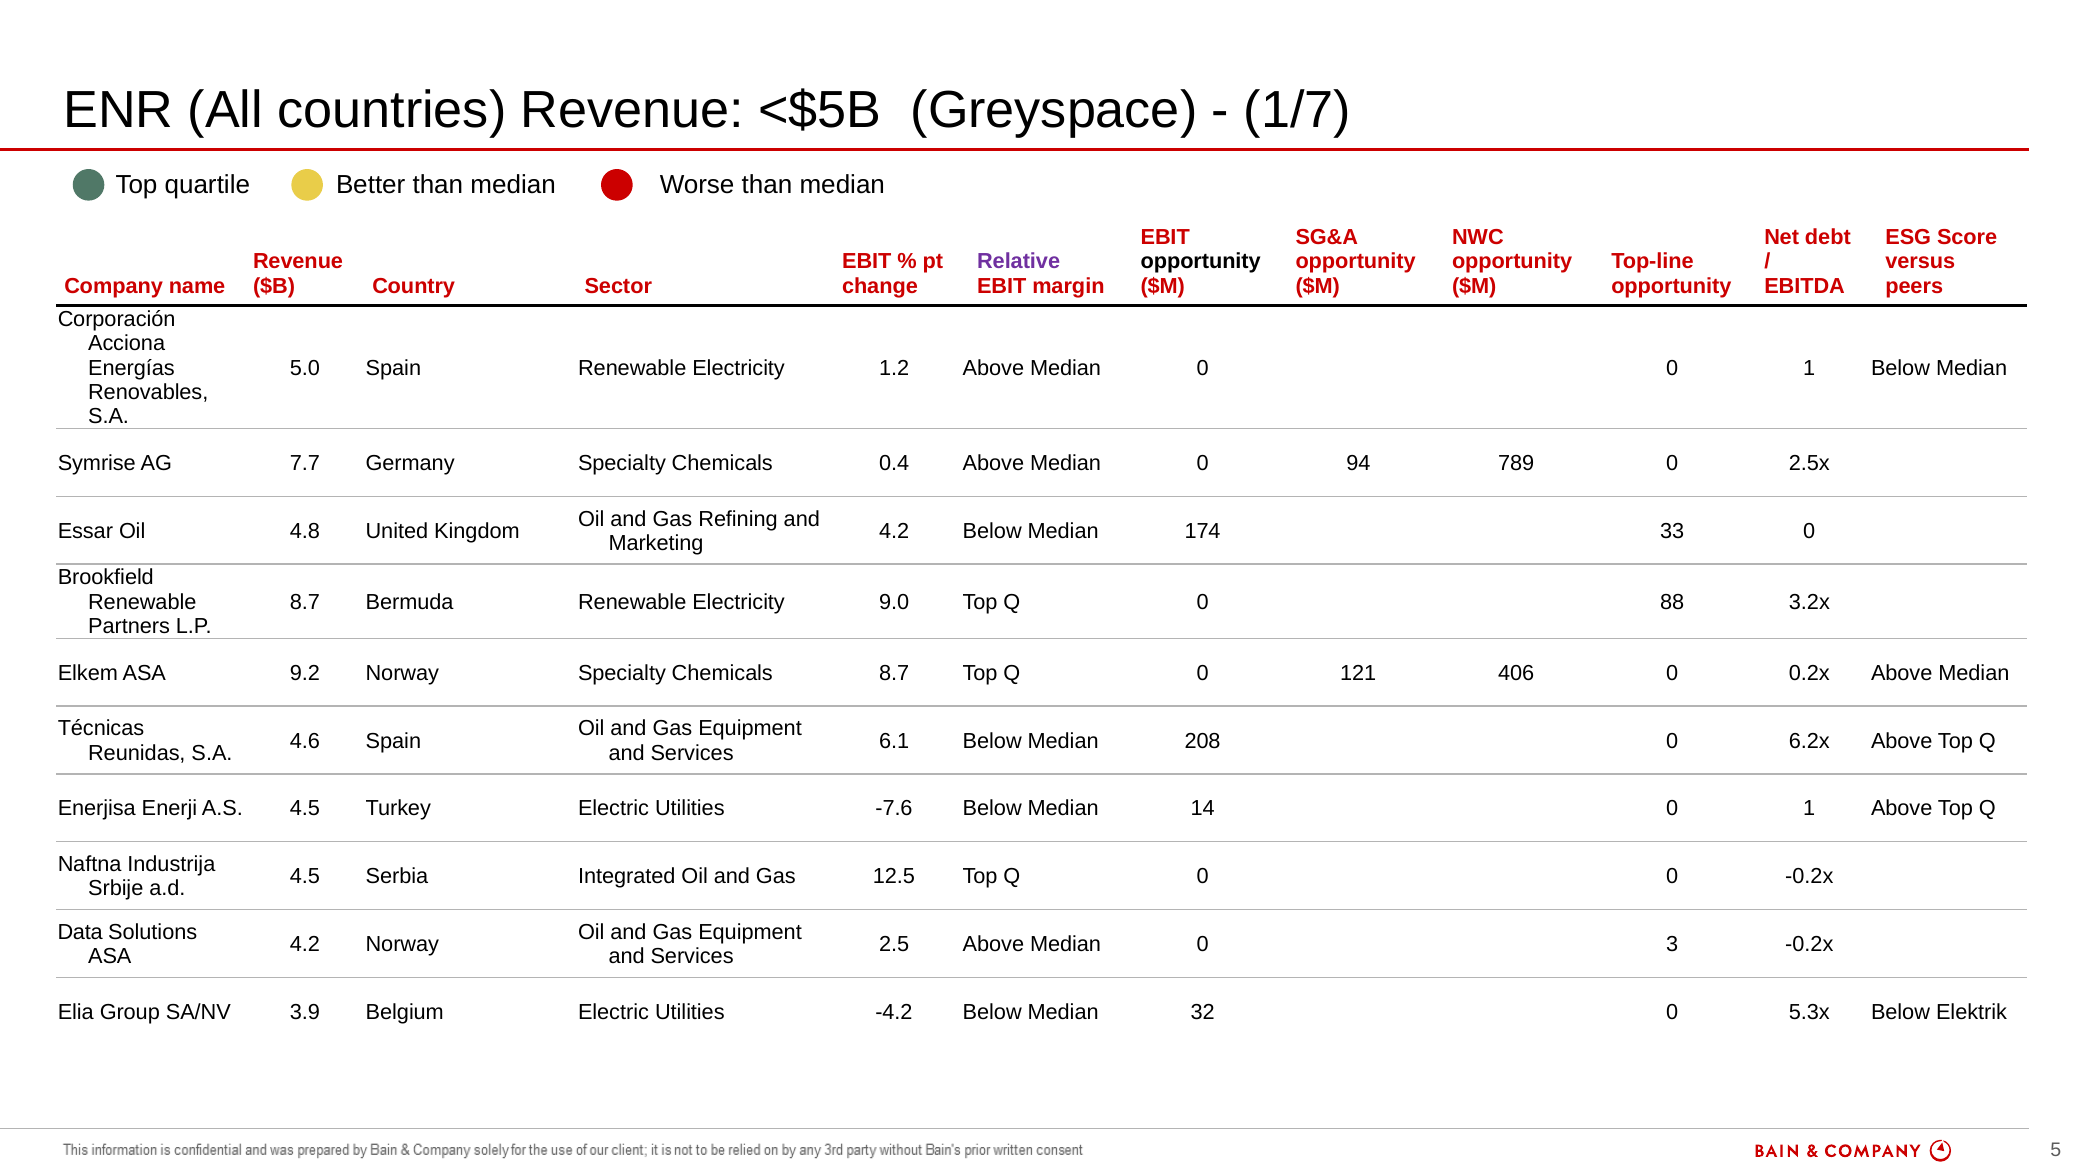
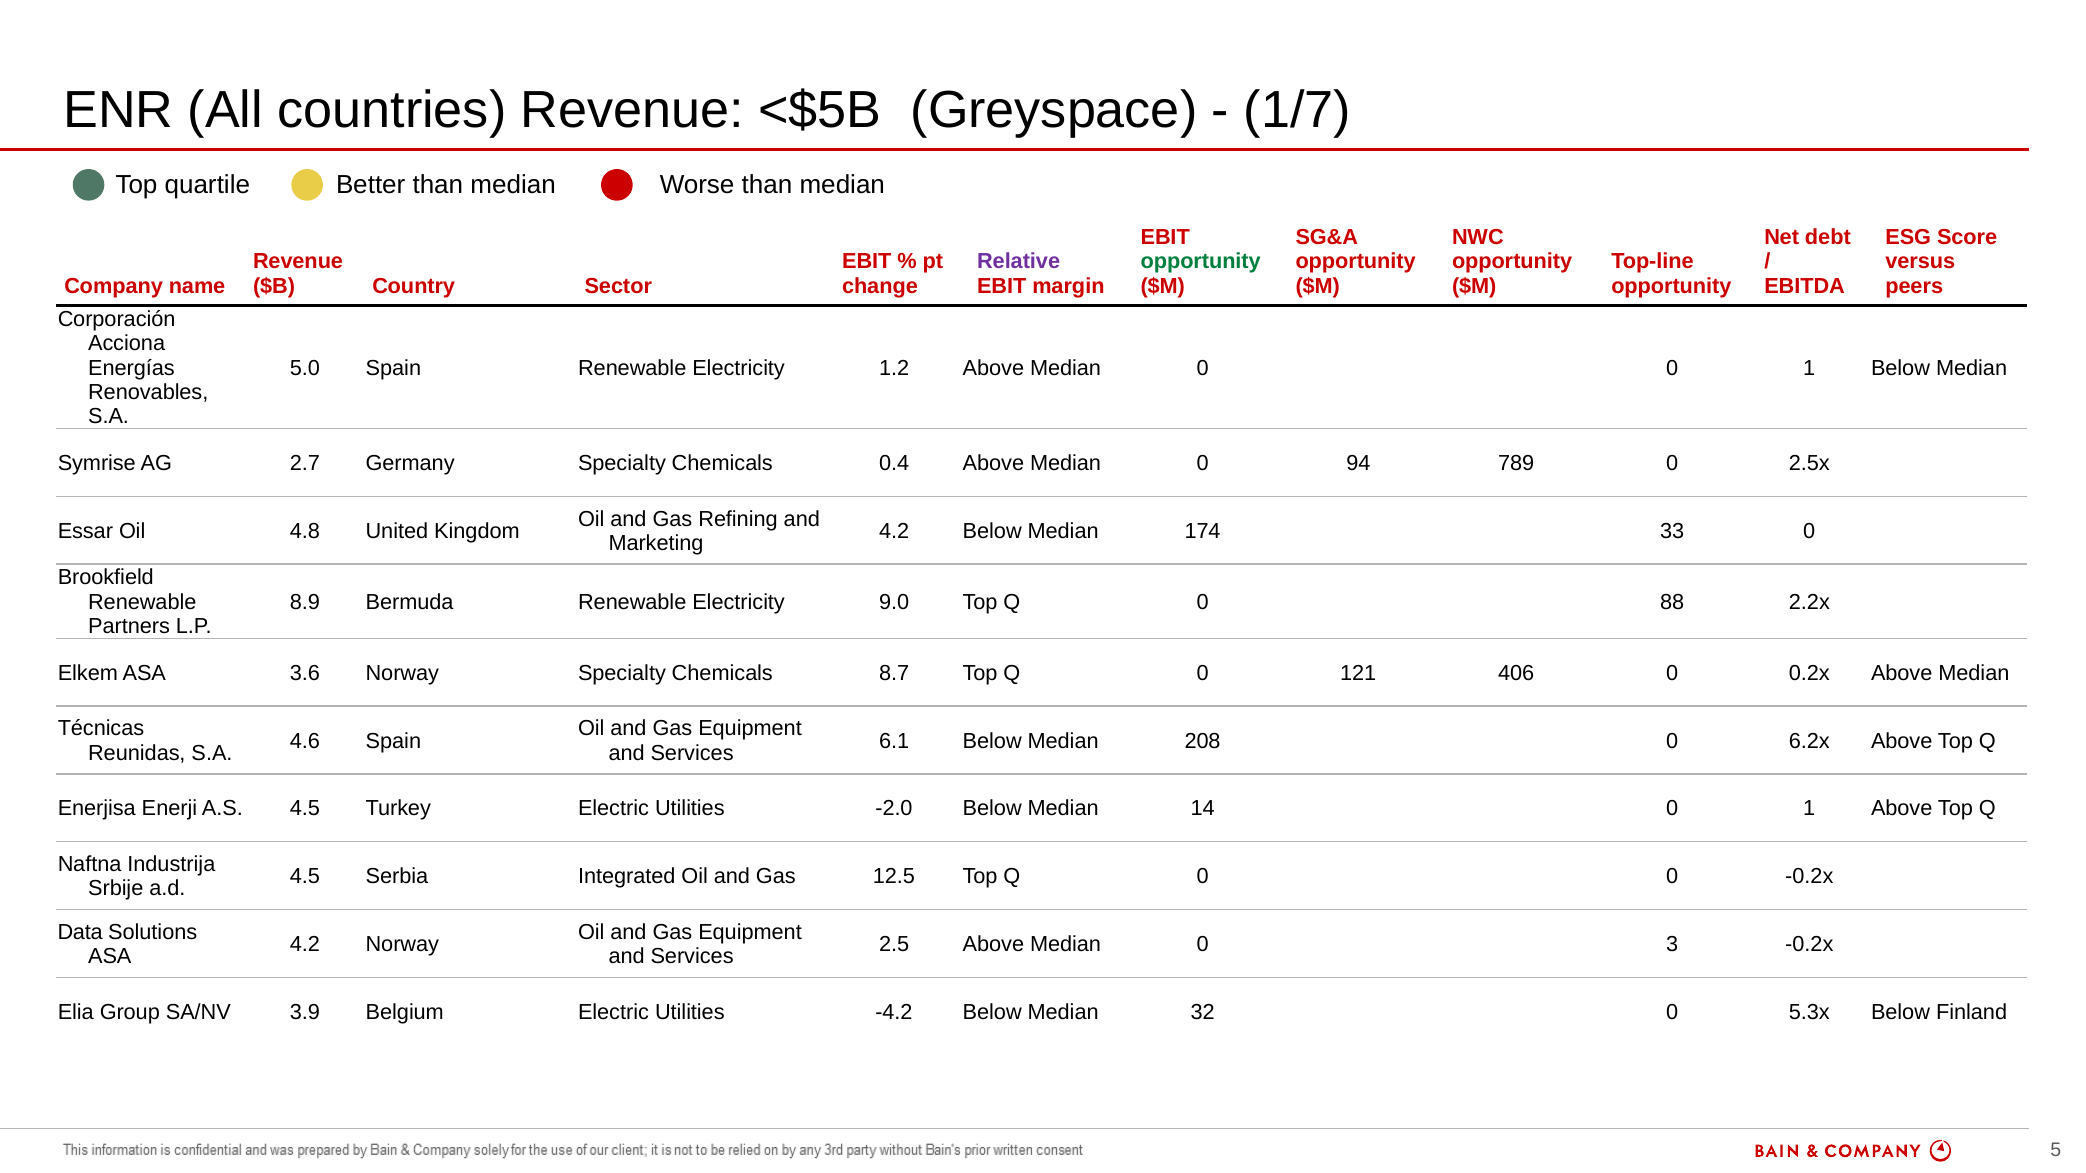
opportunity at (1201, 262) colour: black -> green
7.7: 7.7 -> 2.7
8.7 at (305, 602): 8.7 -> 8.9
3.2x: 3.2x -> 2.2x
9.2: 9.2 -> 3.6
-7.6: -7.6 -> -2.0
Elektrik: Elektrik -> Finland
